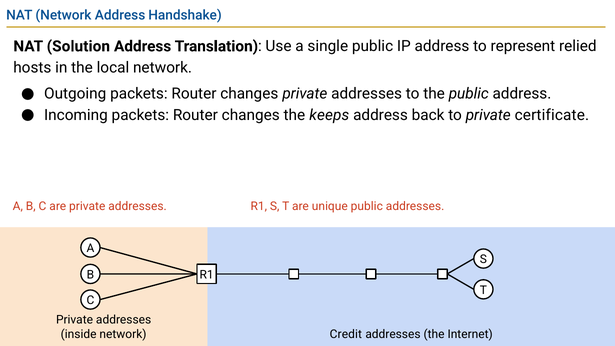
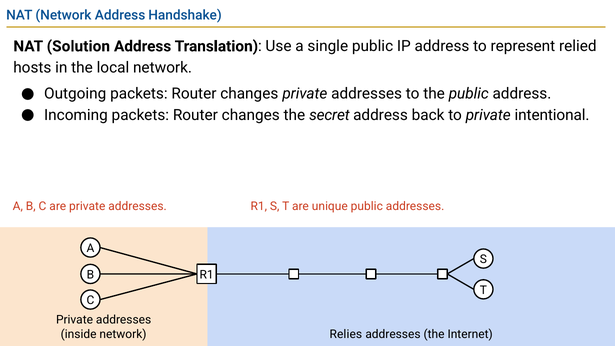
keeps: keeps -> secret
certificate: certificate -> intentional
Credit: Credit -> Relies
